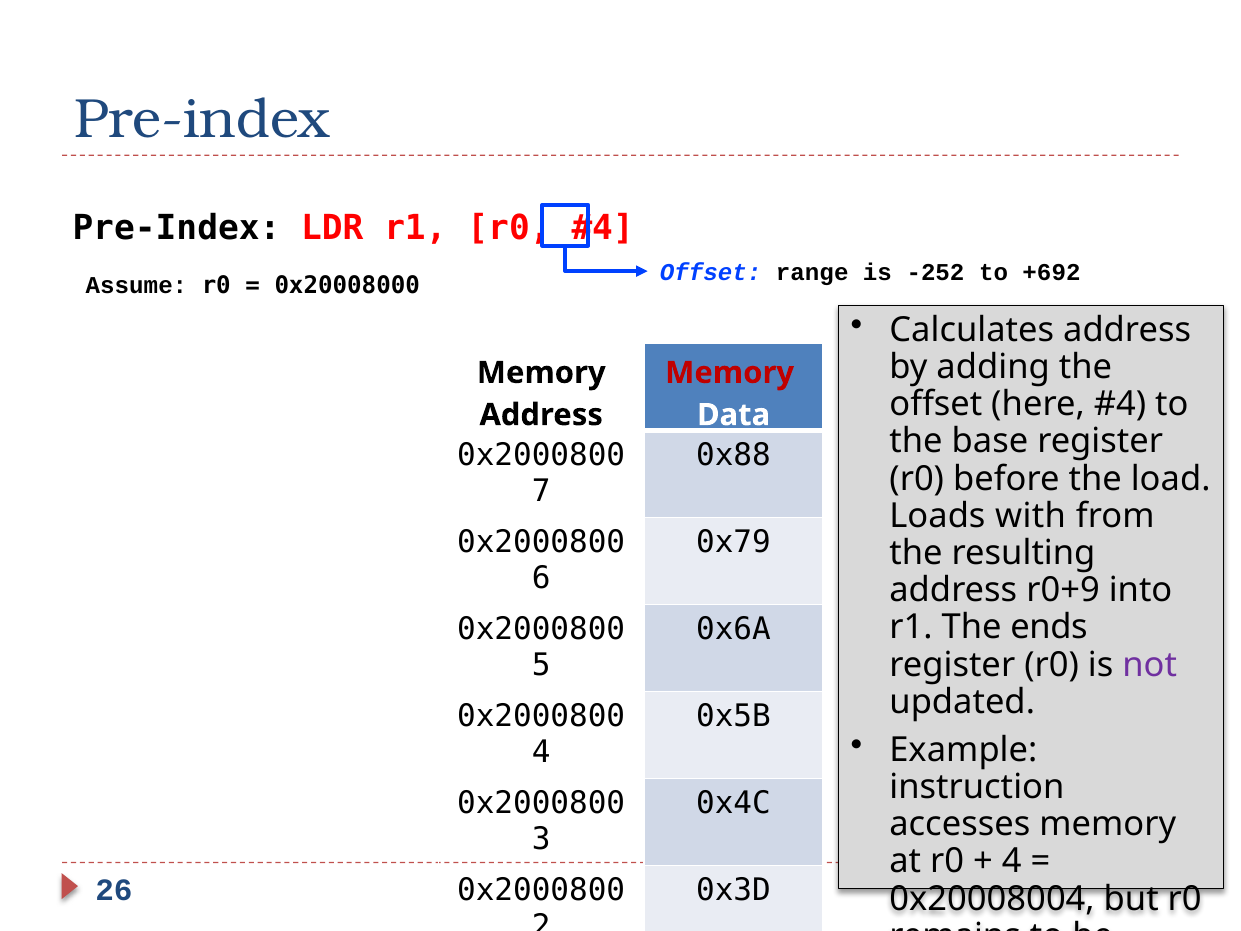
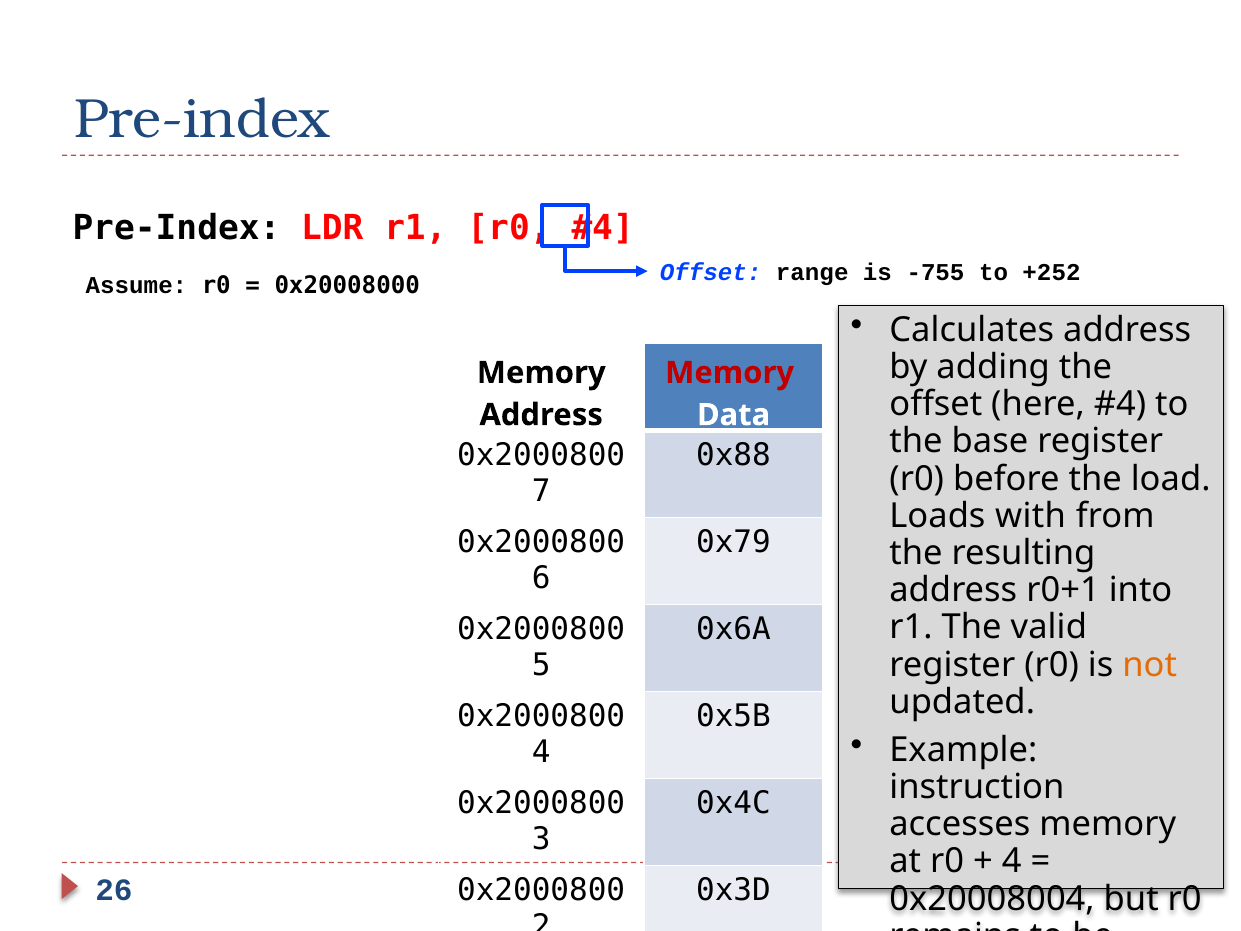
-252: -252 -> -755
+692: +692 -> +252
r0+9: r0+9 -> r0+1
ends: ends -> valid
not colour: purple -> orange
